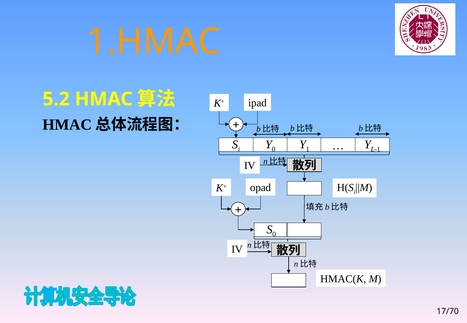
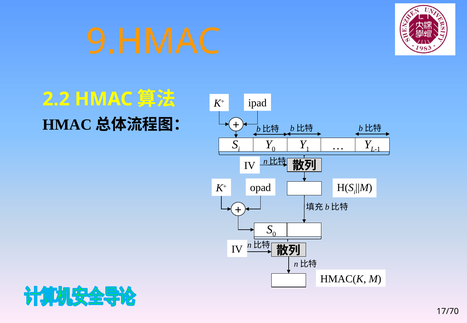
1.HMAC: 1.HMAC -> 9.HMAC
5.2: 5.2 -> 2.2
